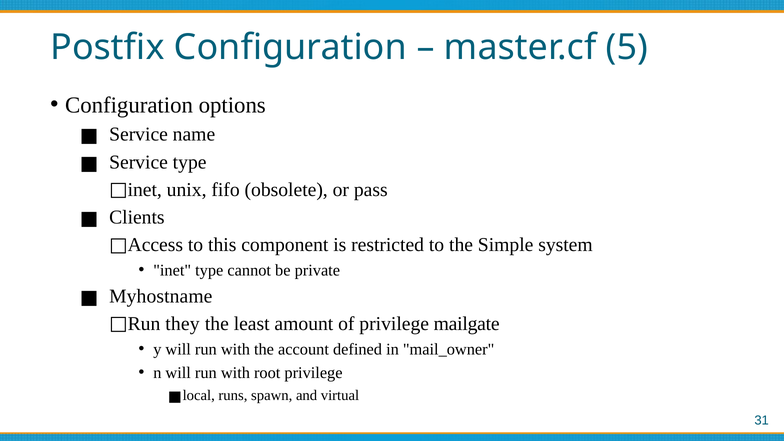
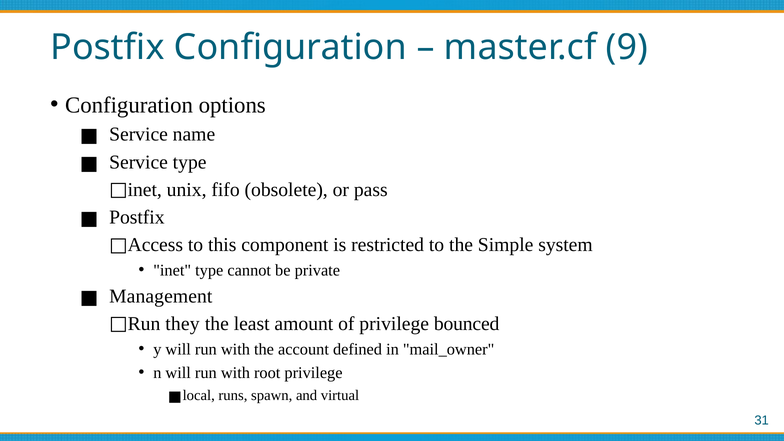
5: 5 -> 9
Clients at (137, 217): Clients -> Postfix
Myhostname: Myhostname -> Management
mailgate: mailgate -> bounced
